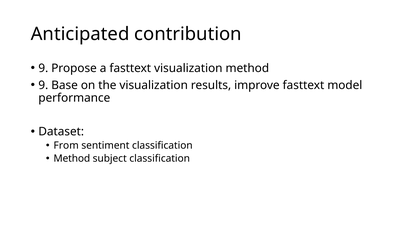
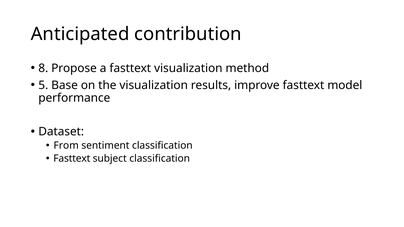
9 at (43, 68): 9 -> 8
9 at (43, 85): 9 -> 5
Method at (72, 159): Method -> Fasttext
